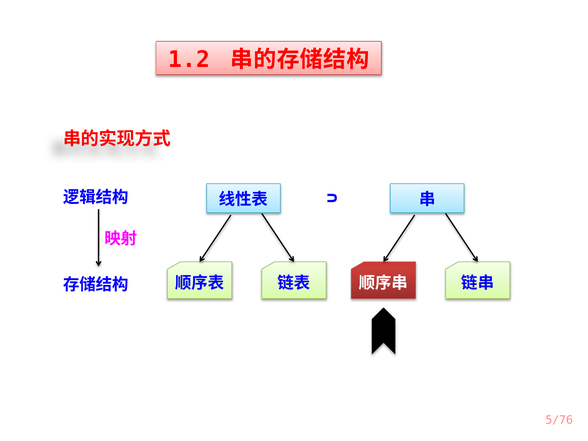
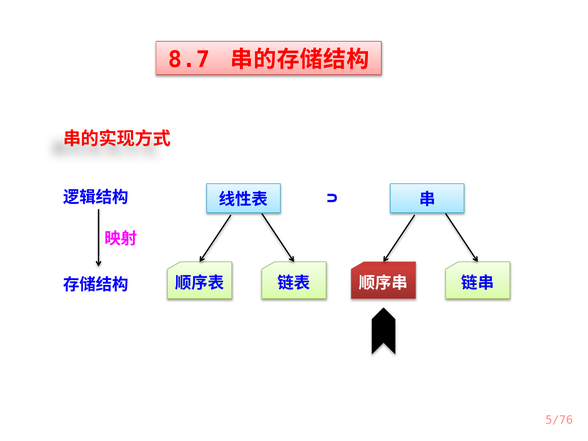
1.2: 1.2 -> 8.7
